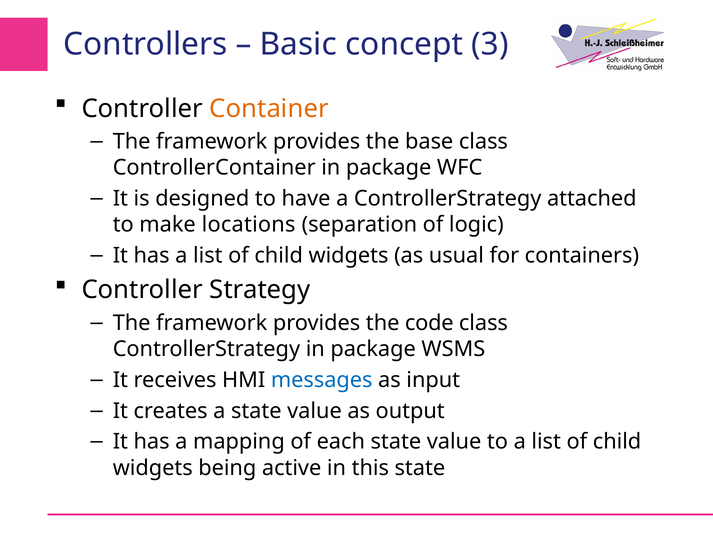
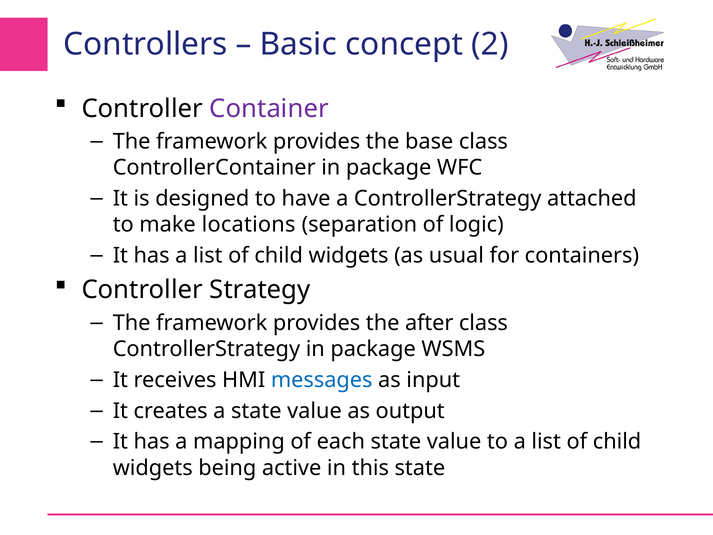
3: 3 -> 2
Container colour: orange -> purple
code: code -> after
